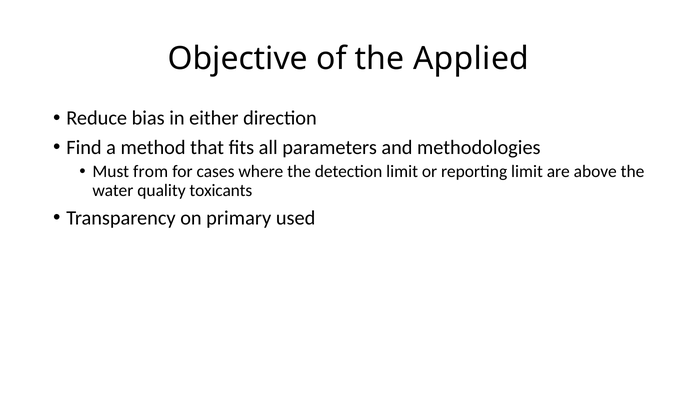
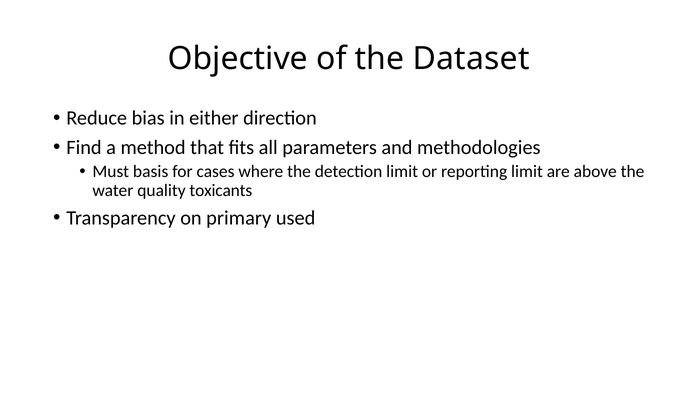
Applied: Applied -> Dataset
from: from -> basis
